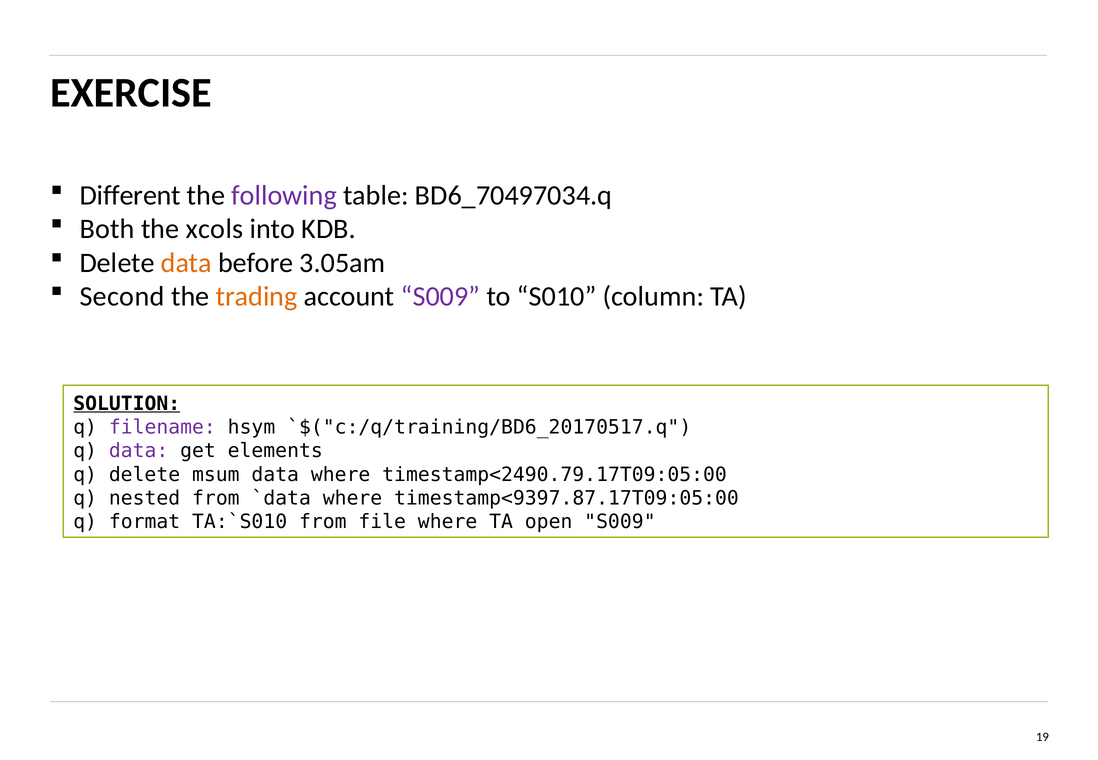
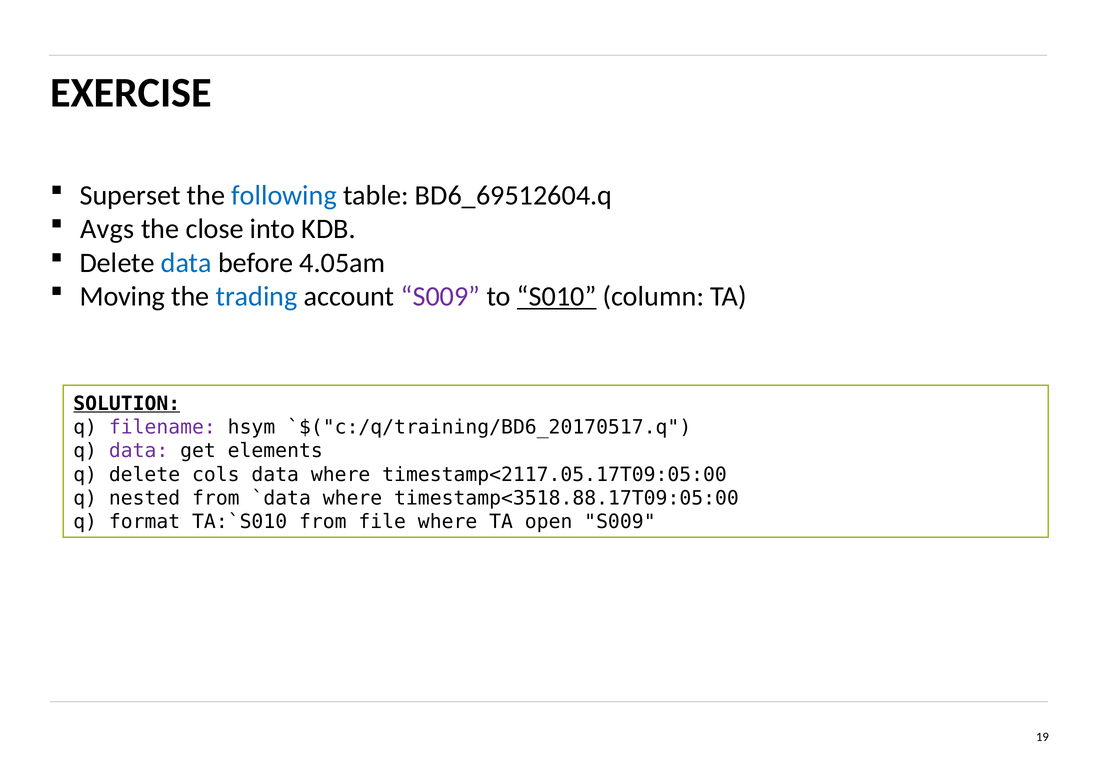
Different: Different -> Superset
following colour: purple -> blue
BD6_70497034.q: BD6_70497034.q -> BD6_69512604.q
Both: Both -> Avgs
xcols: xcols -> close
data at (186, 263) colour: orange -> blue
3.05am: 3.05am -> 4.05am
Second: Second -> Moving
trading colour: orange -> blue
S010 underline: none -> present
msum: msum -> cols
timestamp<2490.79.17T09:05:00: timestamp<2490.79.17T09:05:00 -> timestamp<2117.05.17T09:05:00
timestamp<9397.87.17T09:05:00: timestamp<9397.87.17T09:05:00 -> timestamp<3518.88.17T09:05:00
